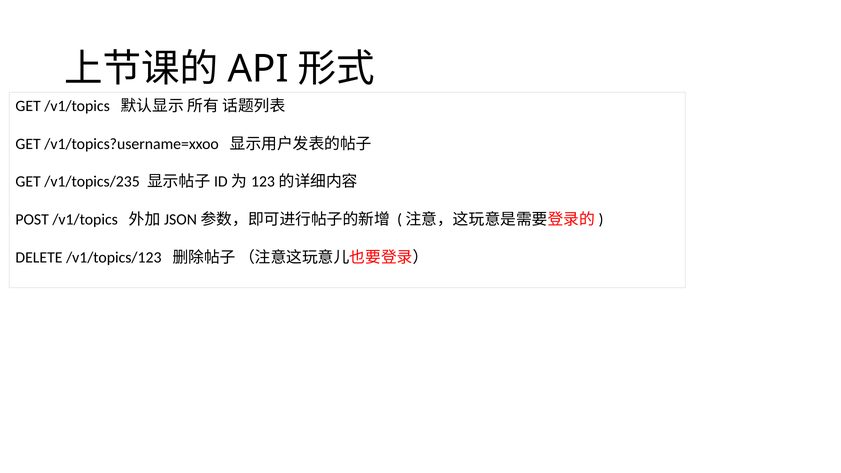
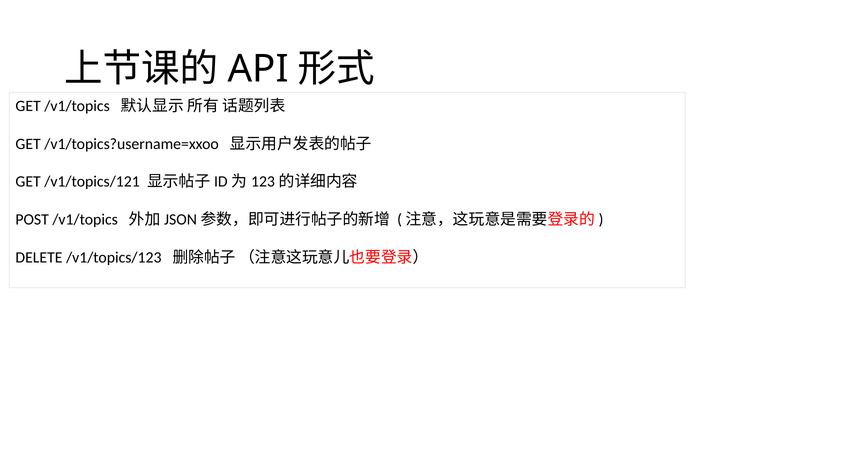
/v1/topics/235: /v1/topics/235 -> /v1/topics/121
